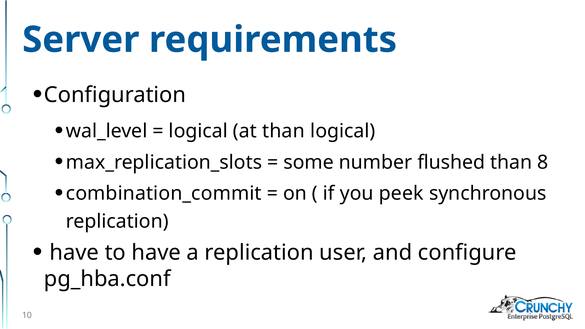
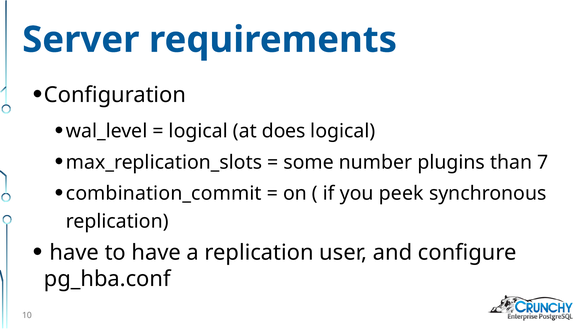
at than: than -> does
flushed: flushed -> plugins
8: 8 -> 7
